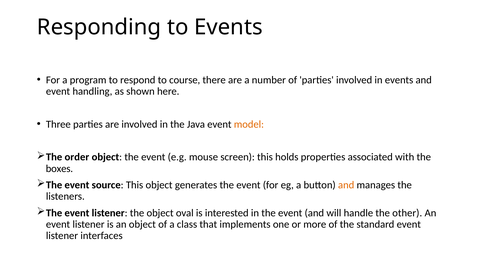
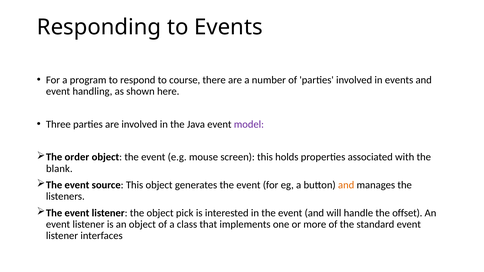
model colour: orange -> purple
boxes: boxes -> blank
oval: oval -> pick
other: other -> offset
